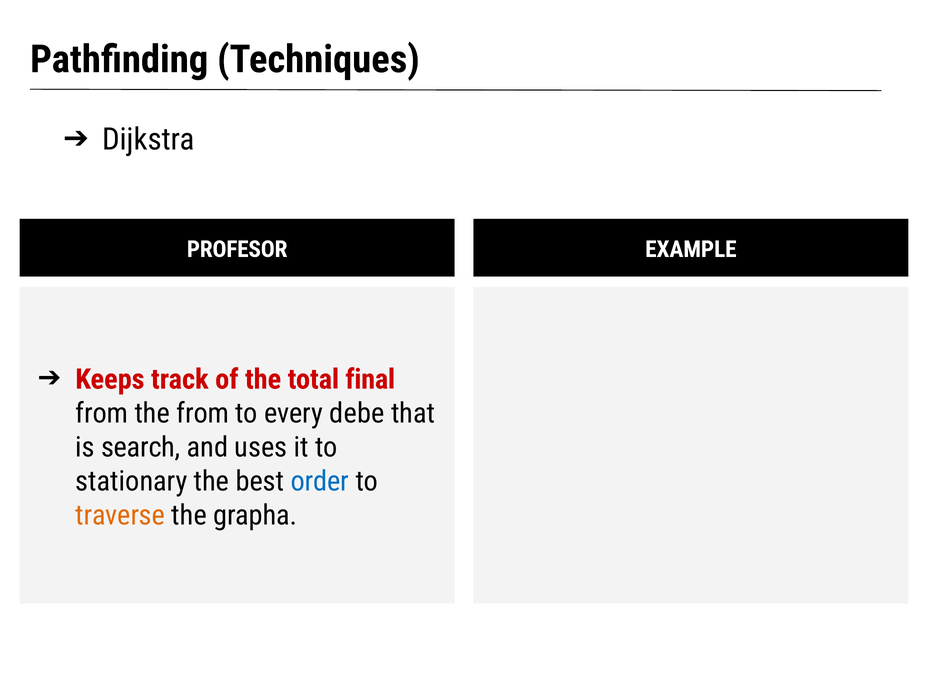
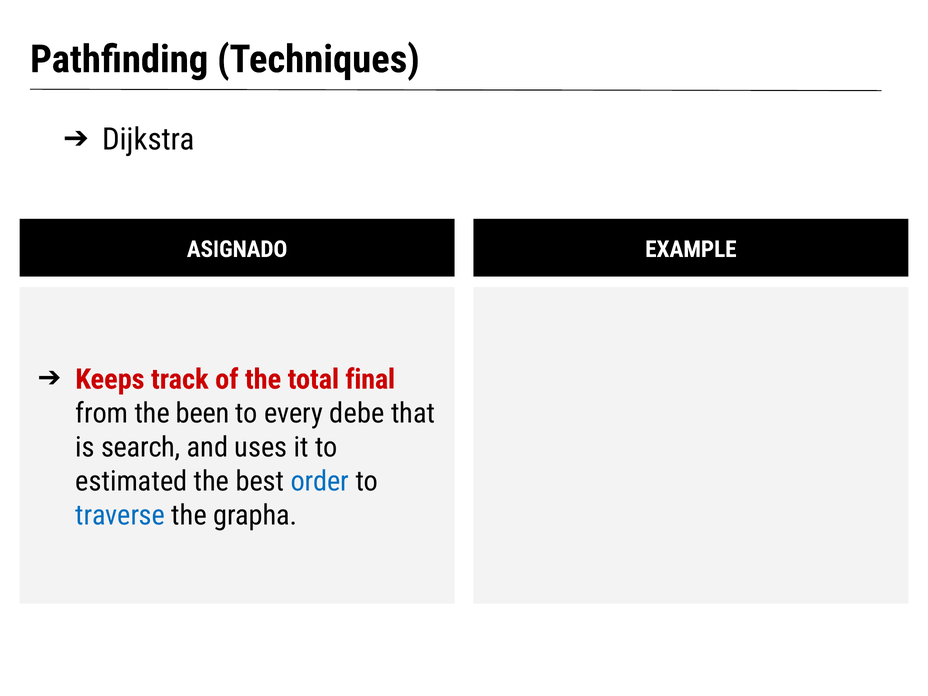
PROFESOR: PROFESOR -> ASIGNADO
the from: from -> been
stationary: stationary -> estimated
traverse colour: orange -> blue
